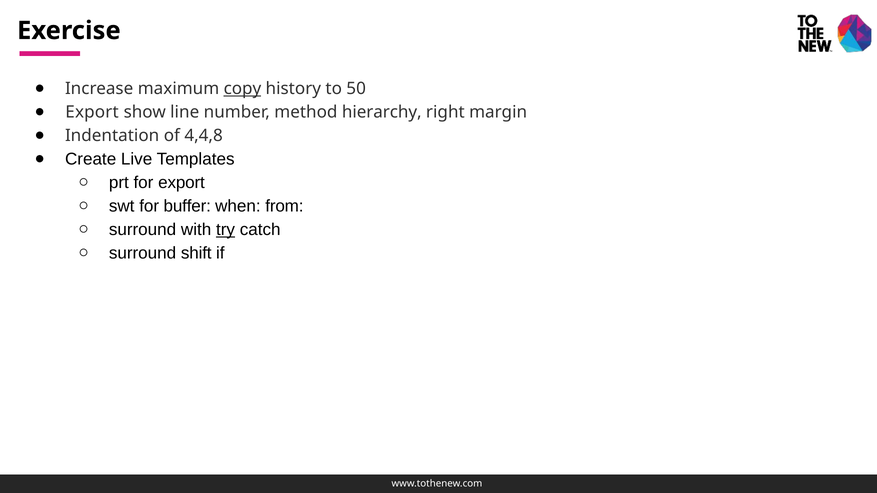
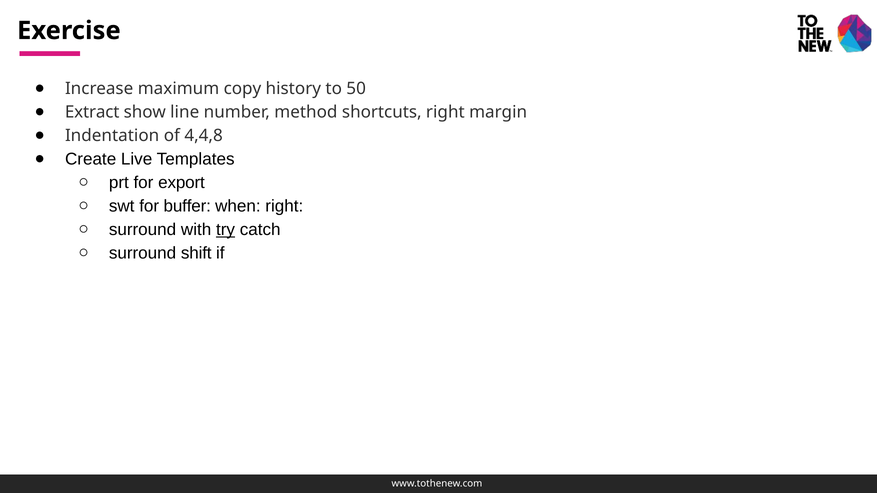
copy underline: present -> none
Export at (92, 112): Export -> Extract
hierarchy: hierarchy -> shortcuts
when from: from -> right
